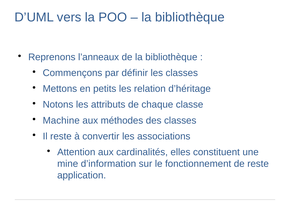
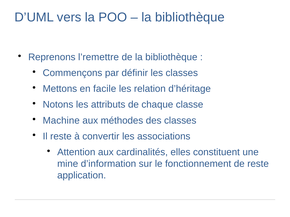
l’anneaux: l’anneaux -> l’remettre
petits: petits -> facile
